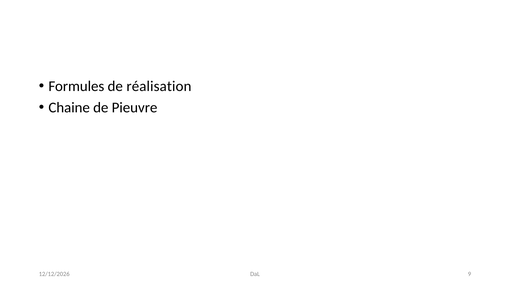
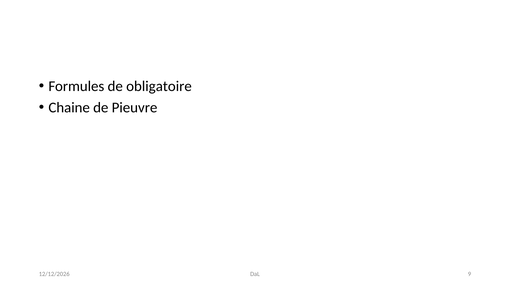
réalisation: réalisation -> obligatoire
